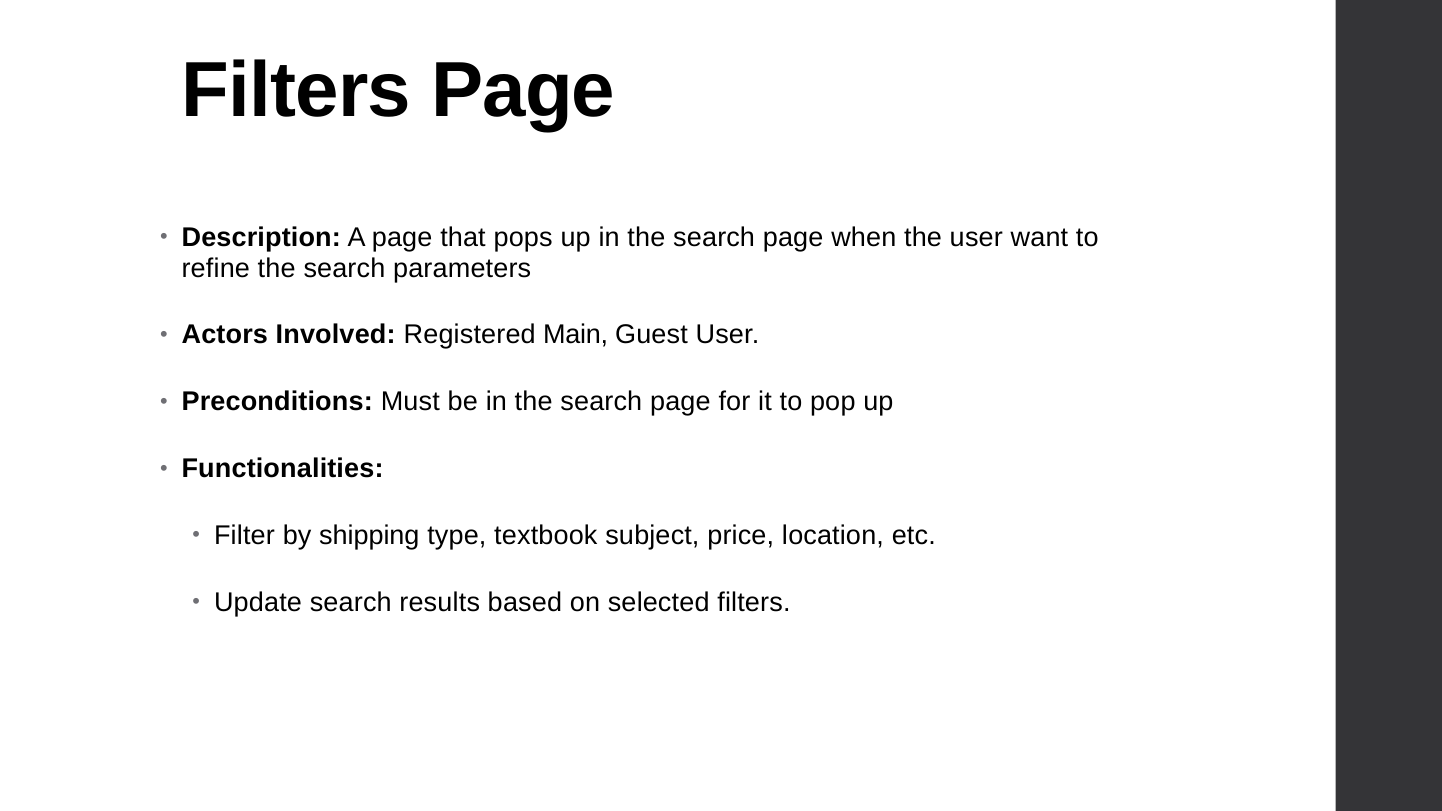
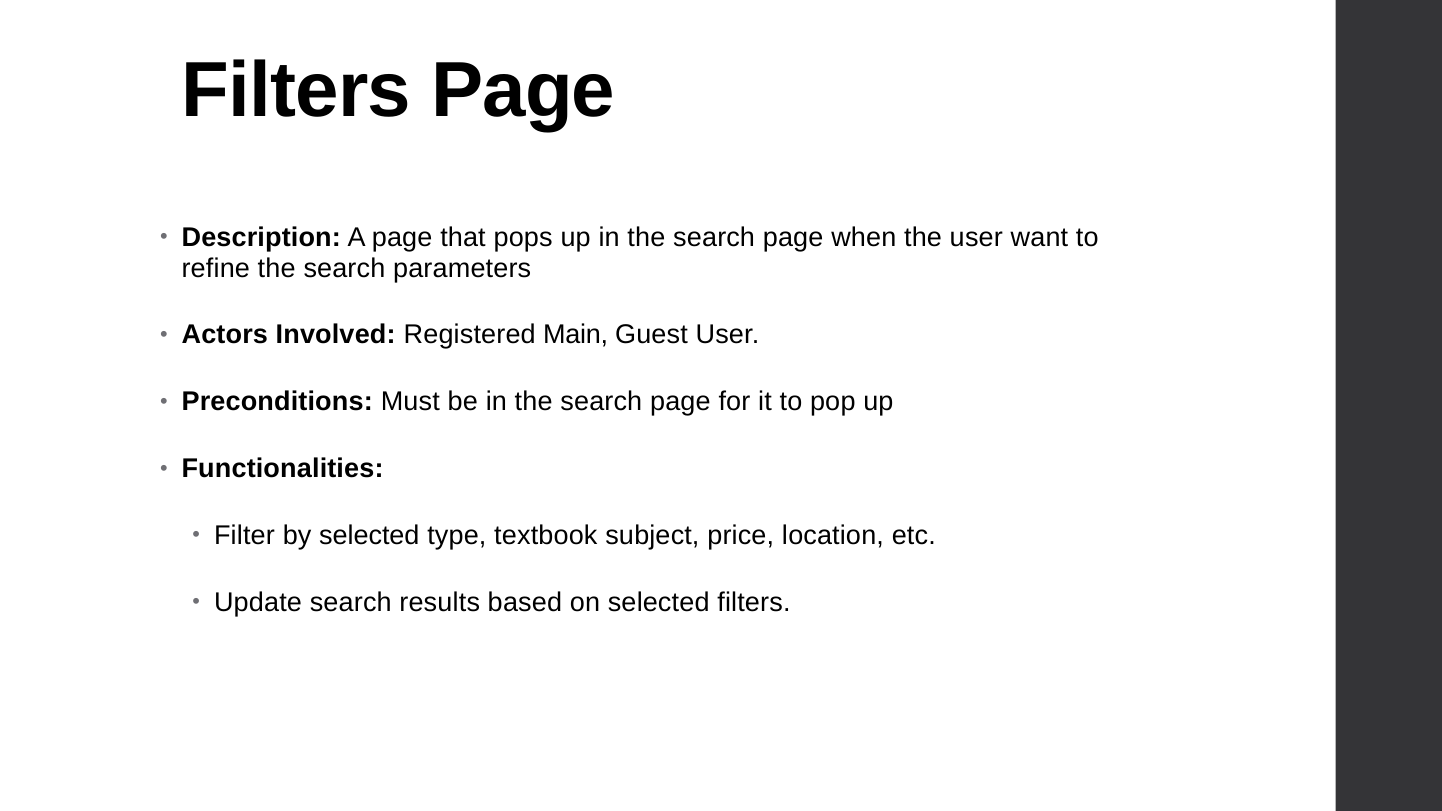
by shipping: shipping -> selected
